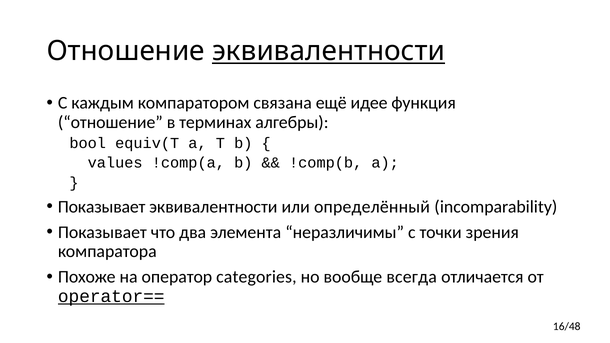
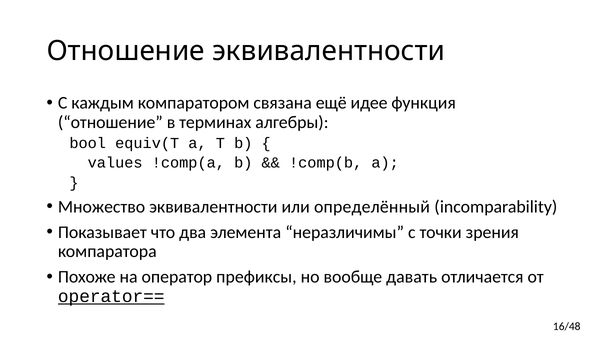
эквивалентности at (329, 51) underline: present -> none
Показывает at (102, 207): Показывает -> Множество
categories: categories -> префиксы
всегда: всегда -> давать
